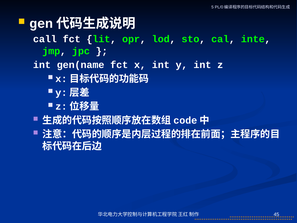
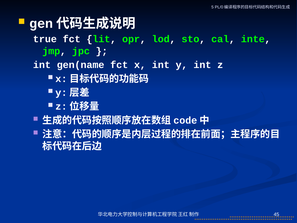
call: call -> true
